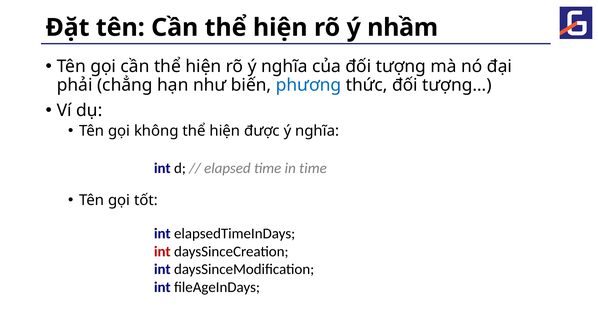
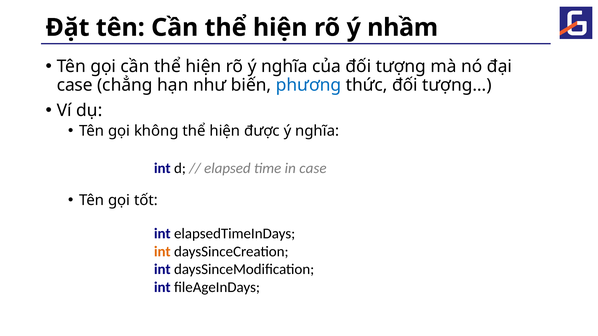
phải at (75, 85): phải -> case
in time: time -> case
int at (162, 252) colour: red -> orange
